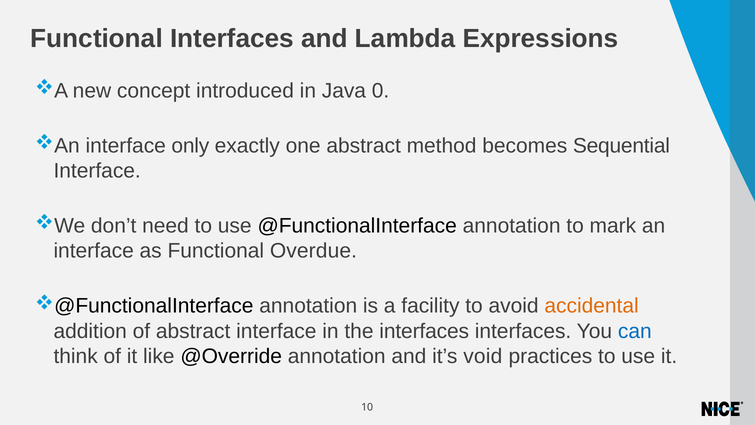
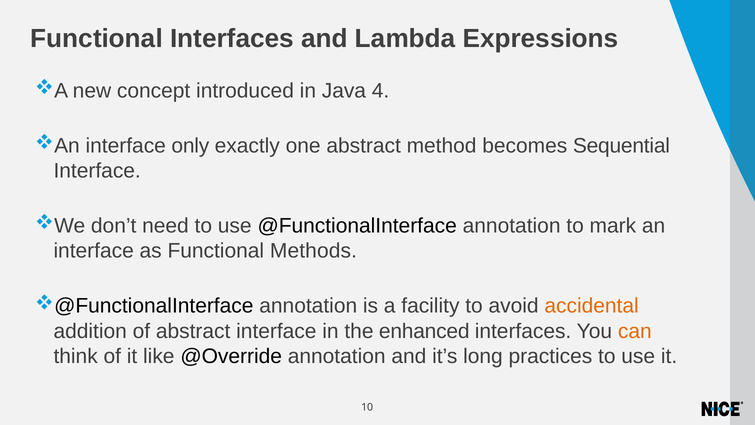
0: 0 -> 4
Overdue: Overdue -> Methods
the interfaces: interfaces -> enhanced
can colour: blue -> orange
void: void -> long
